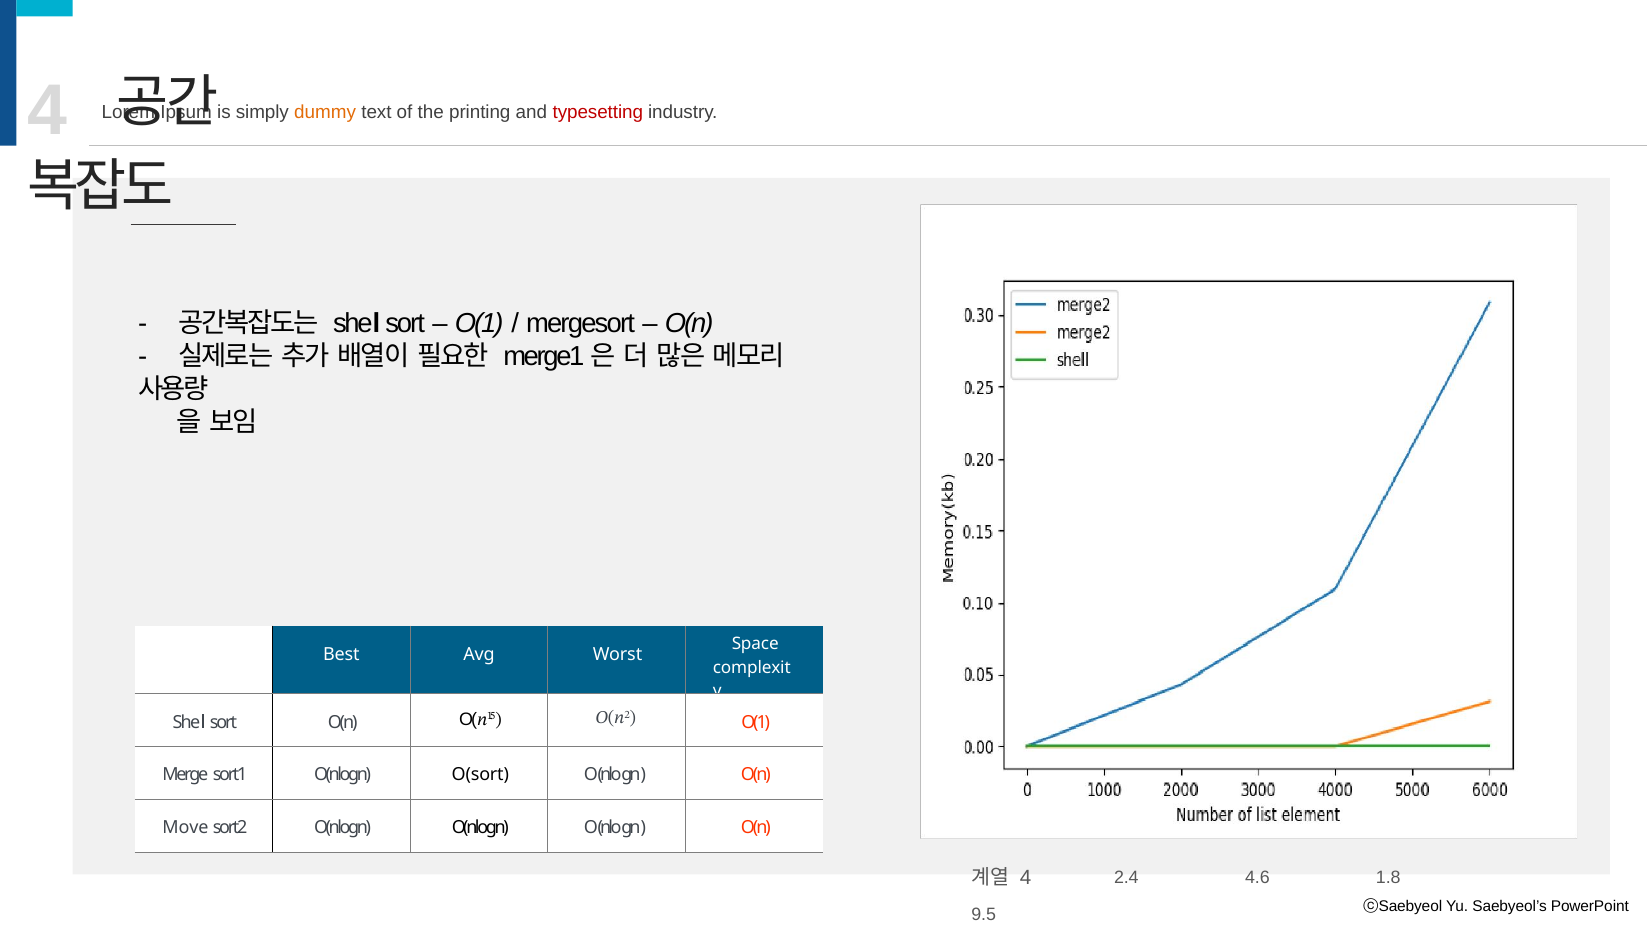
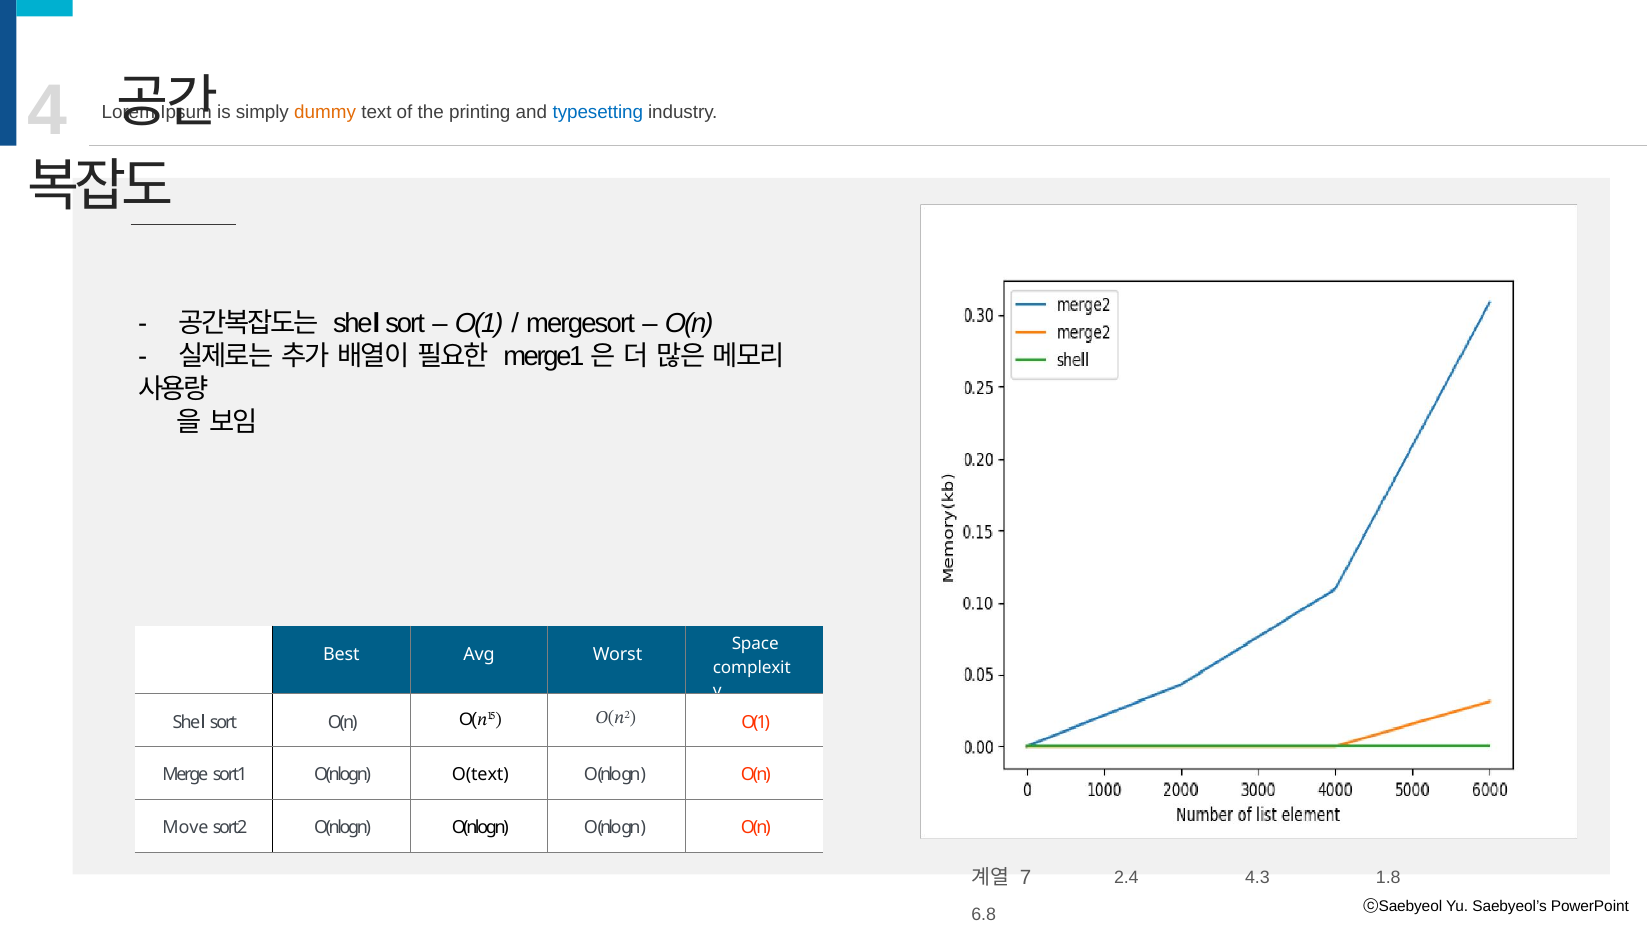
typesetting colour: red -> blue
O(sort: O(sort -> O(text
4 at (1026, 878): 4 -> 7
2.4 4.6: 4.6 -> 4.3
9.5: 9.5 -> 6.8
